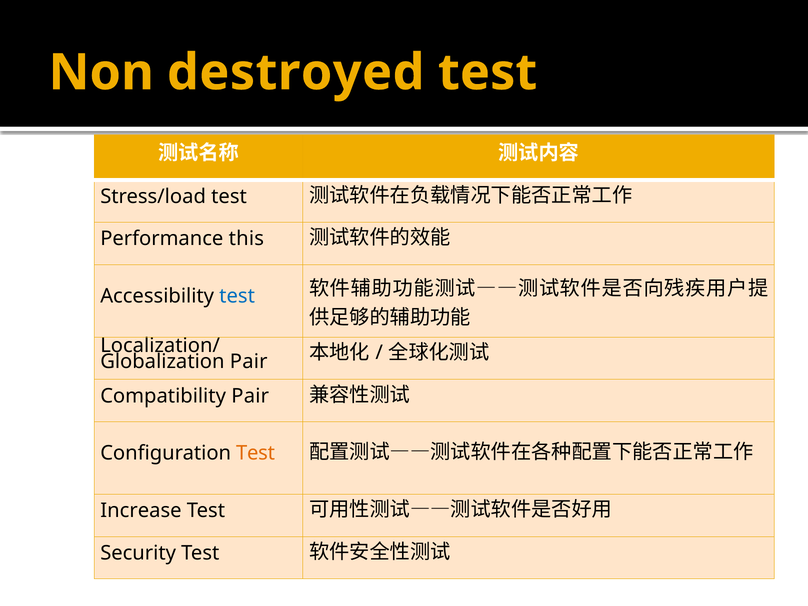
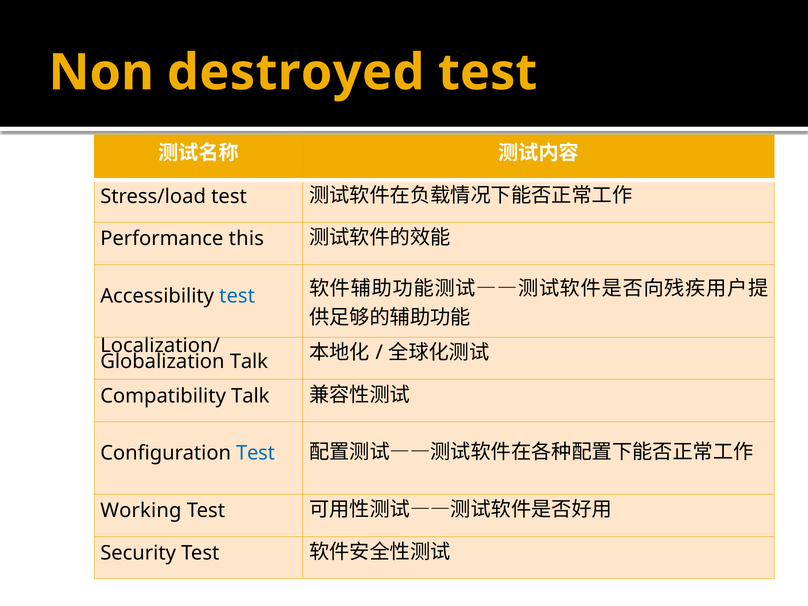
Pair at (249, 361): Pair -> Talk
Compatibility Pair: Pair -> Talk
Test at (255, 453) colour: orange -> blue
Increase: Increase -> Working
